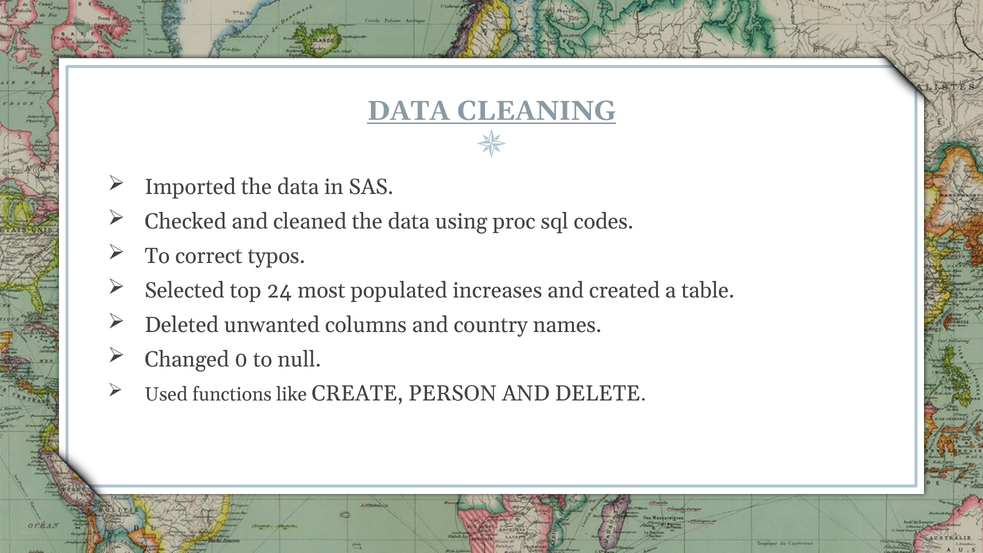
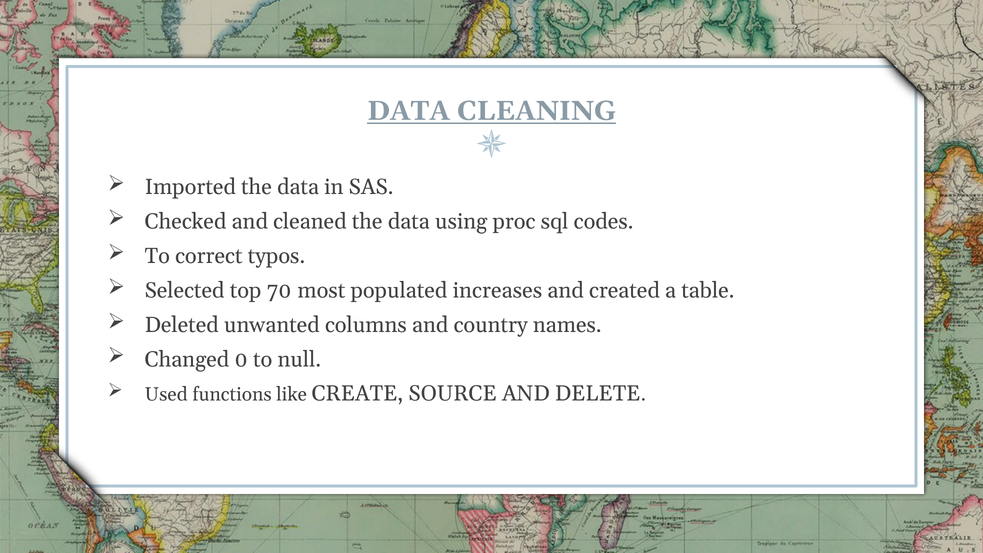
24: 24 -> 70
PERSON: PERSON -> SOURCE
